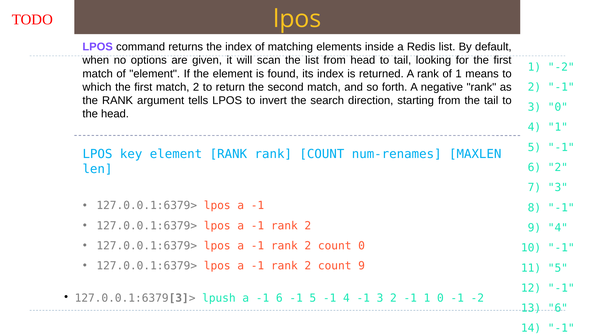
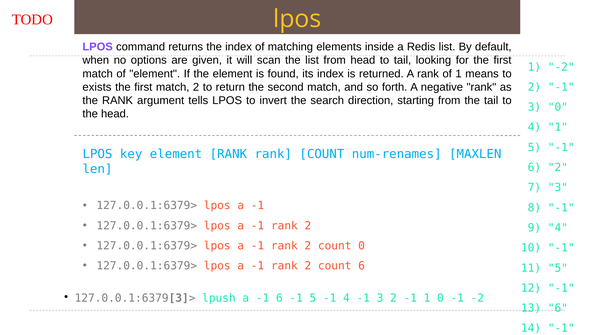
which: which -> exists
count 9: 9 -> 6
